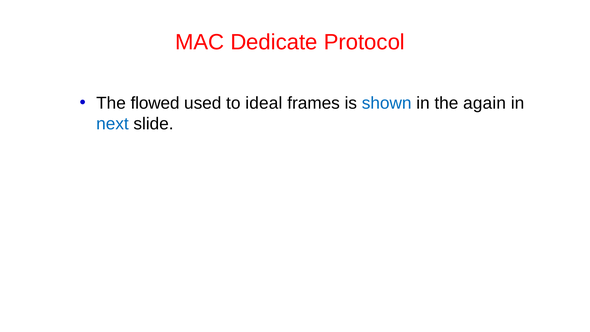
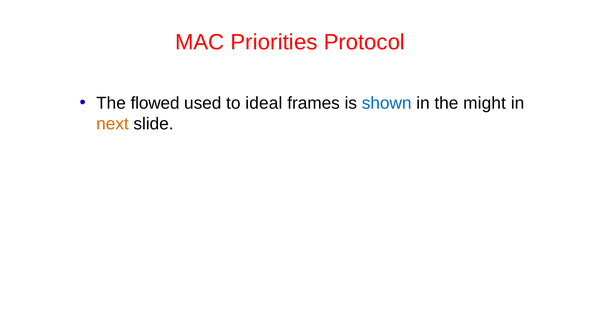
Dedicate: Dedicate -> Priorities
again: again -> might
next colour: blue -> orange
